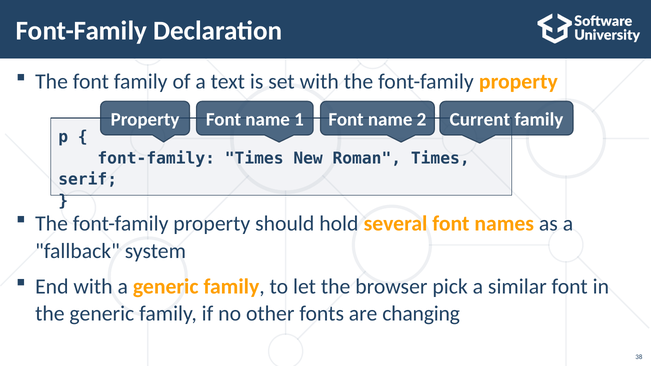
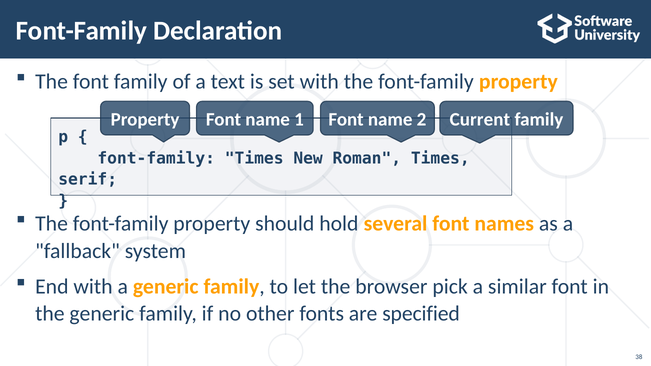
changing: changing -> specified
